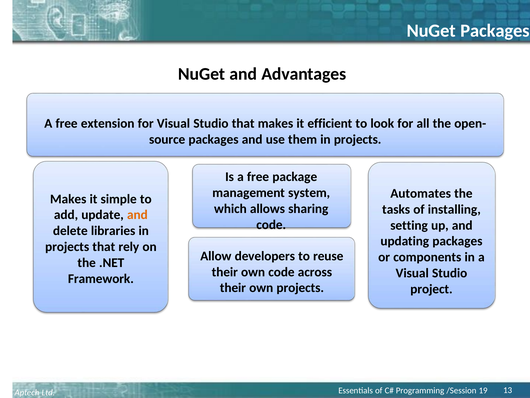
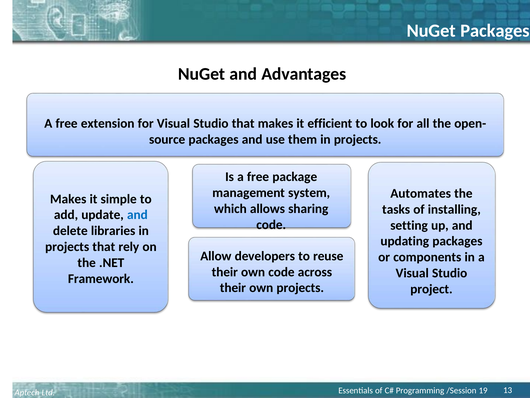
and at (137, 215) colour: orange -> blue
